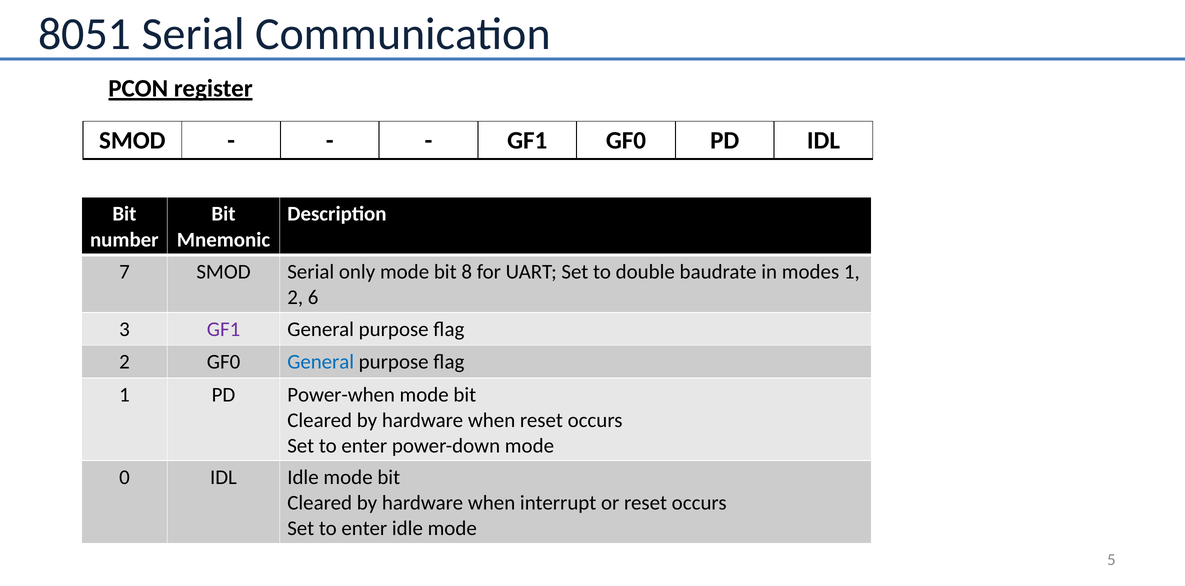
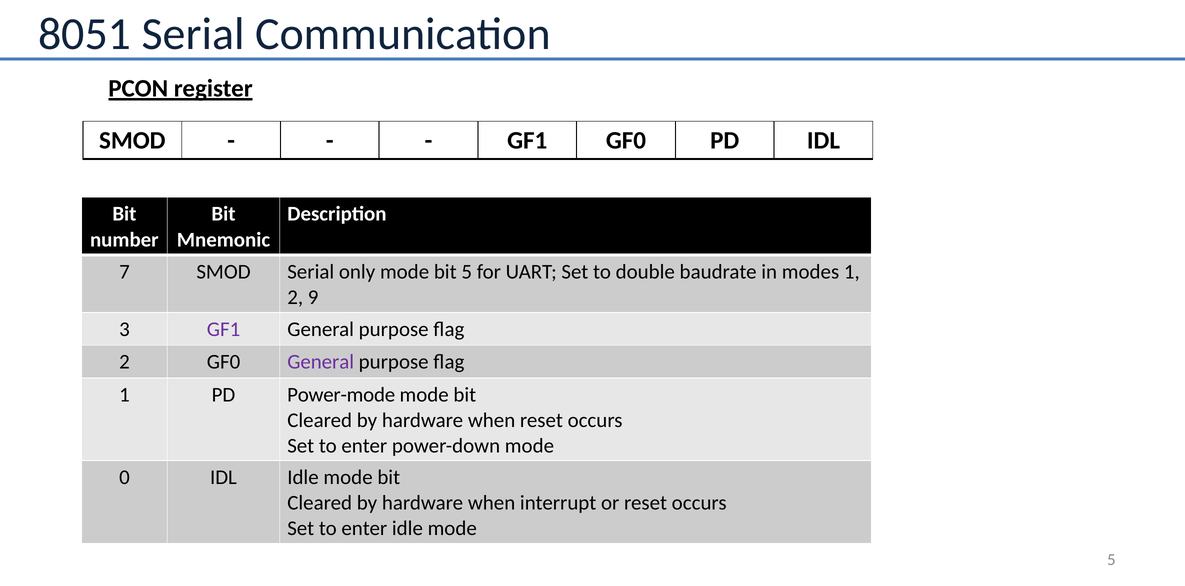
bit 8: 8 -> 5
6: 6 -> 9
General at (321, 362) colour: blue -> purple
Power-when: Power-when -> Power-mode
